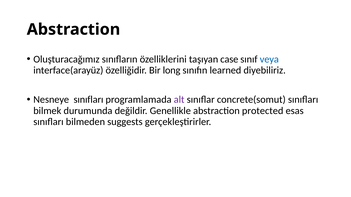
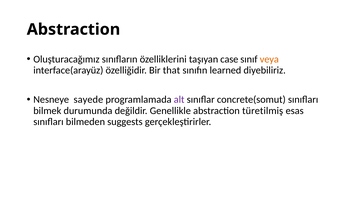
veya colour: blue -> orange
long: long -> that
Nesneye sınıfları: sınıfları -> sayede
protected: protected -> türetilmiş
